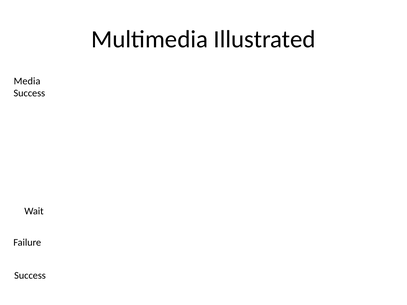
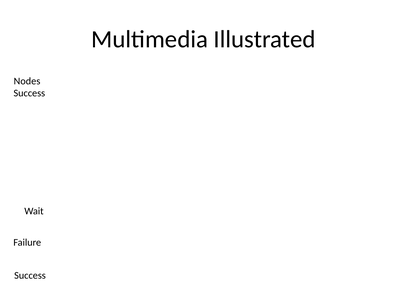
Media: Media -> Nodes
